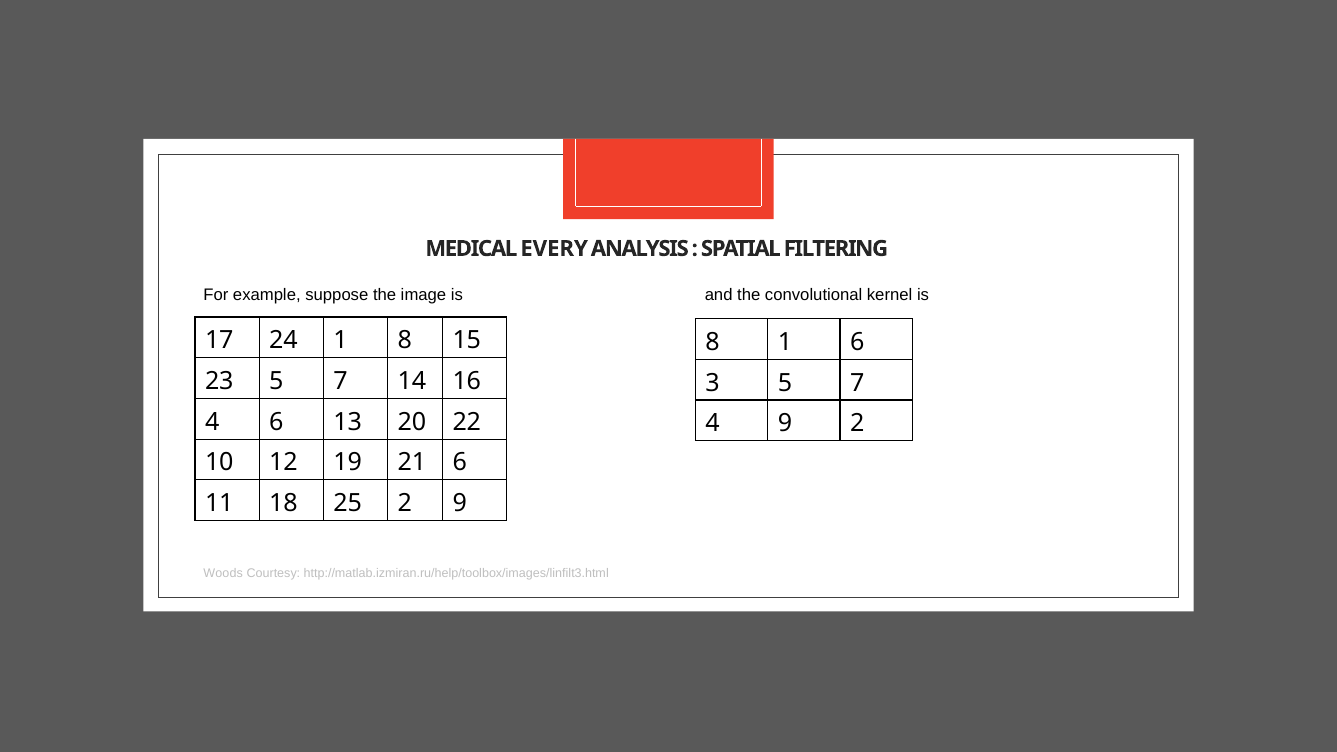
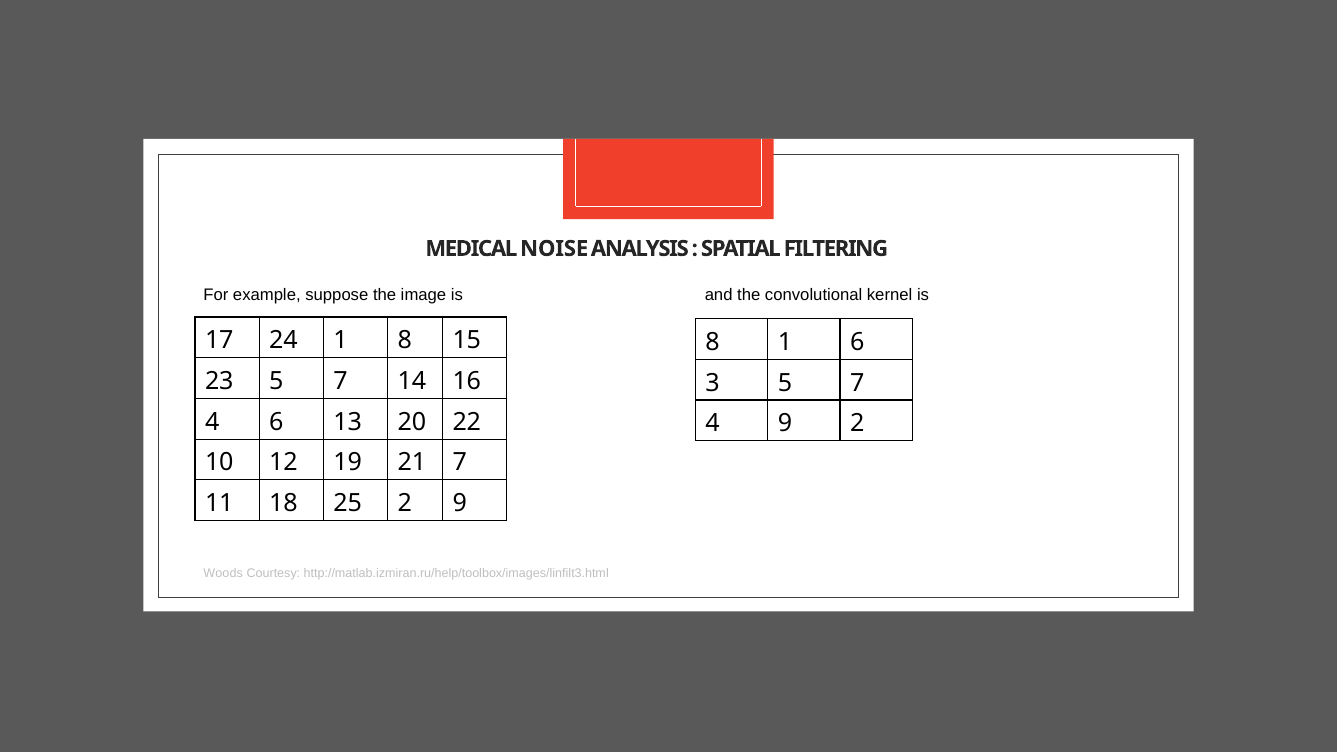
EVERY: EVERY -> NOISE
21 6: 6 -> 7
